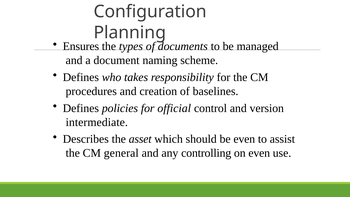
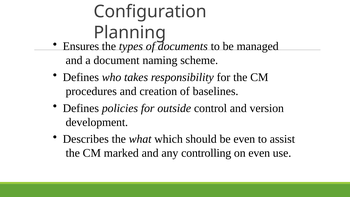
official: official -> outside
intermediate: intermediate -> development
asset: asset -> what
general: general -> marked
